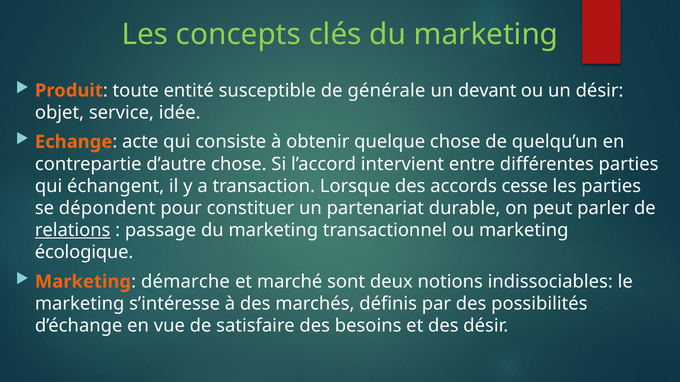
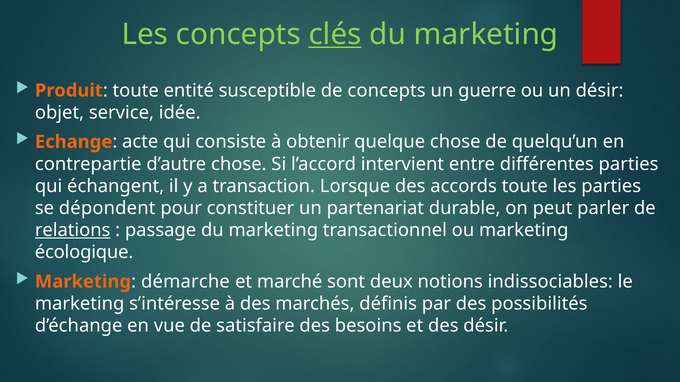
clés underline: none -> present
de générale: générale -> concepts
devant: devant -> guerre
accords cesse: cesse -> toute
